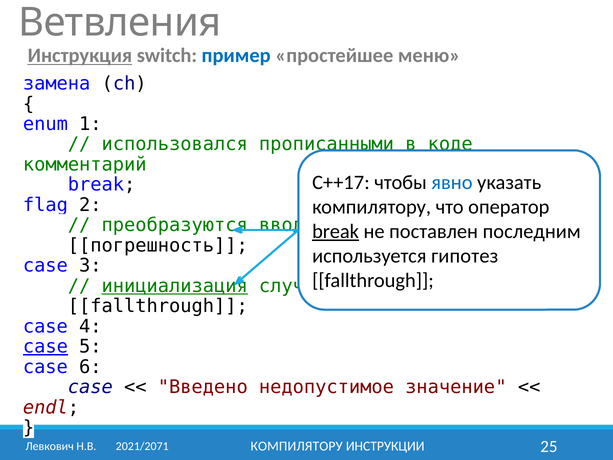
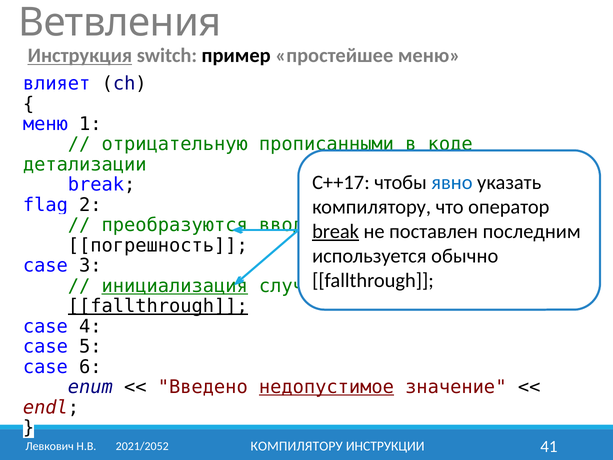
пример colour: blue -> black
замена: замена -> влияет
enum at (45, 124): enum -> меню
использовался: использовался -> отрицательную
комментарий: комментарий -> детализации
гипотез: гипотез -> обычно
fallthrough at (158, 306) underline: none -> present
case at (45, 346) underline: present -> none
case at (90, 387): case -> enum
недопустимое underline: none -> present
25: 25 -> 41
2021/2071: 2021/2071 -> 2021/2052
